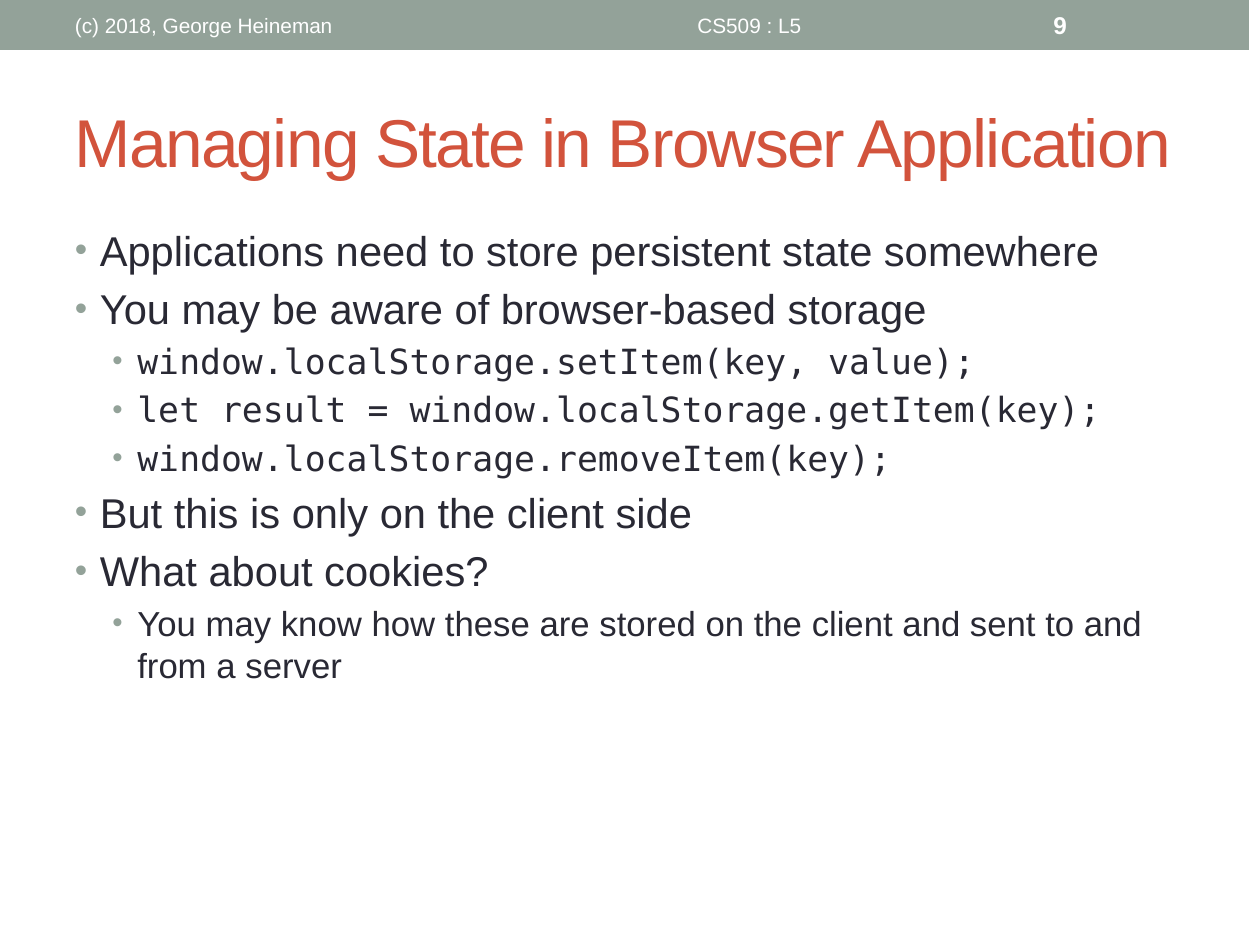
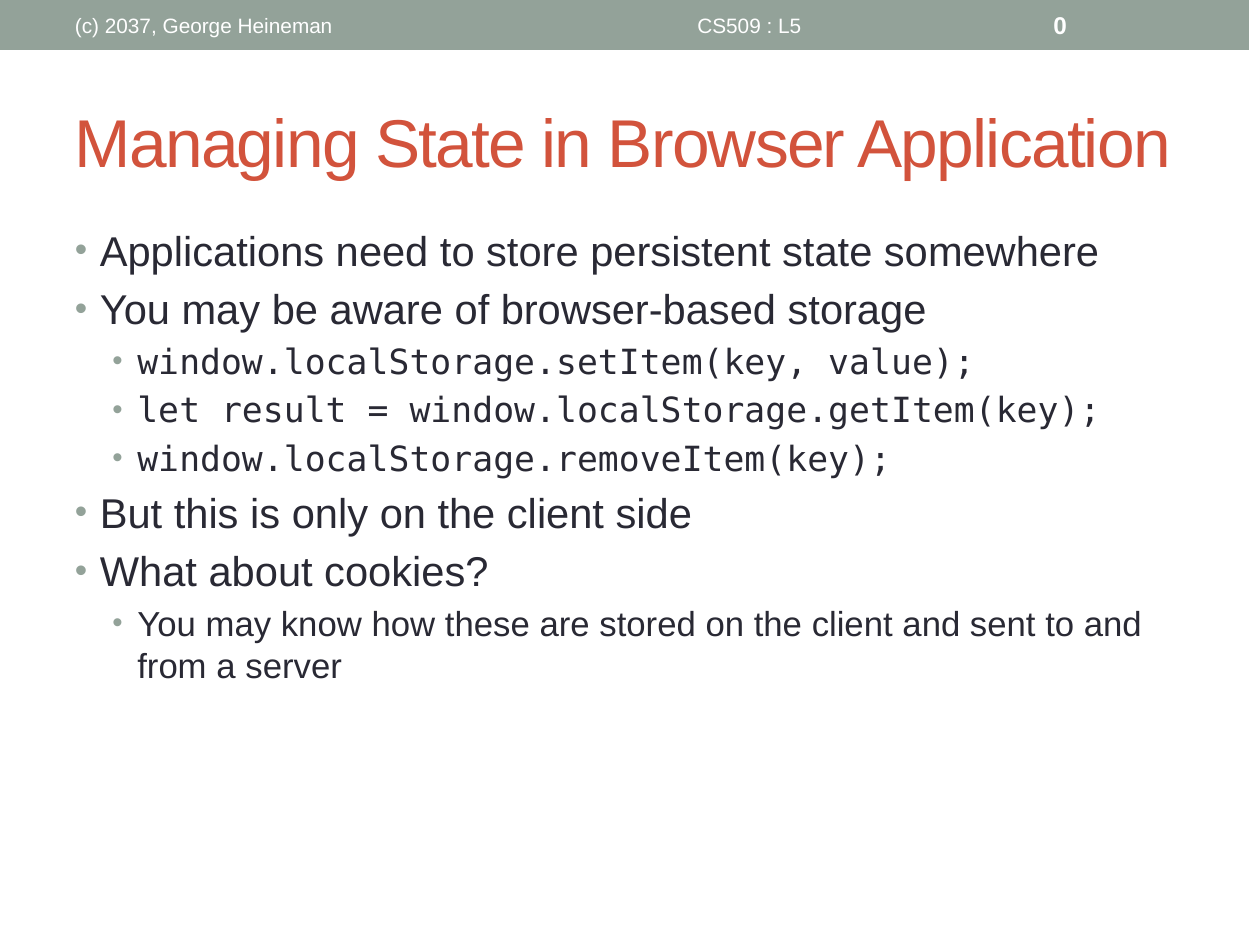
2018: 2018 -> 2037
9: 9 -> 0
